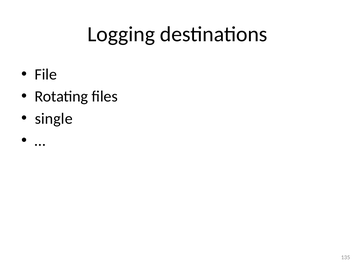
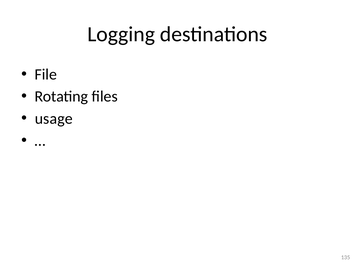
single: single -> usage
